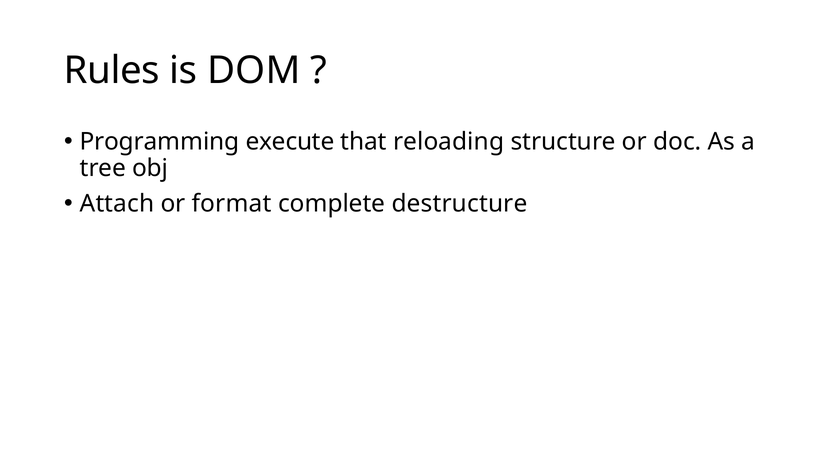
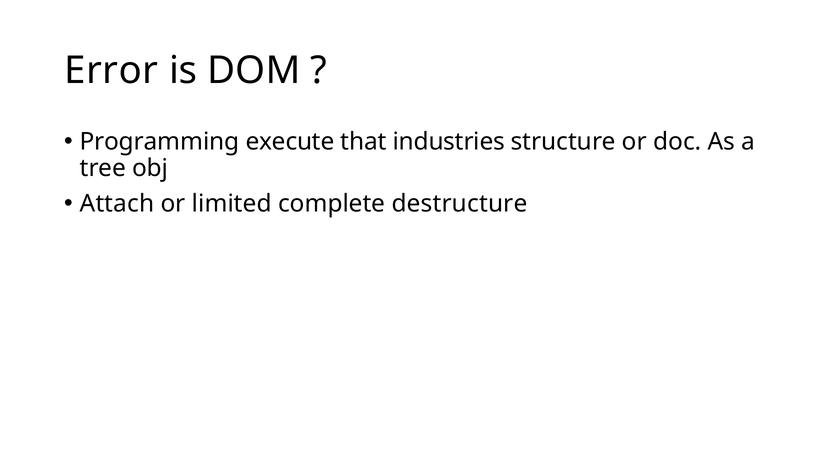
Rules: Rules -> Error
reloading: reloading -> industries
format: format -> limited
